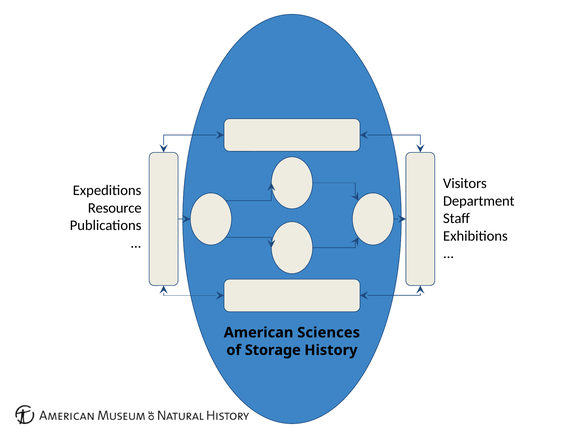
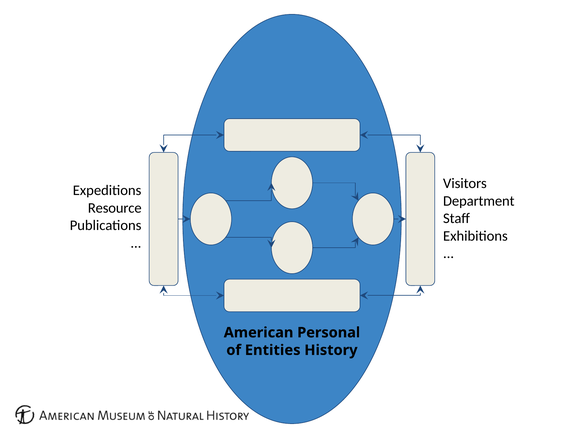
Sciences: Sciences -> Personal
Storage: Storage -> Entities
